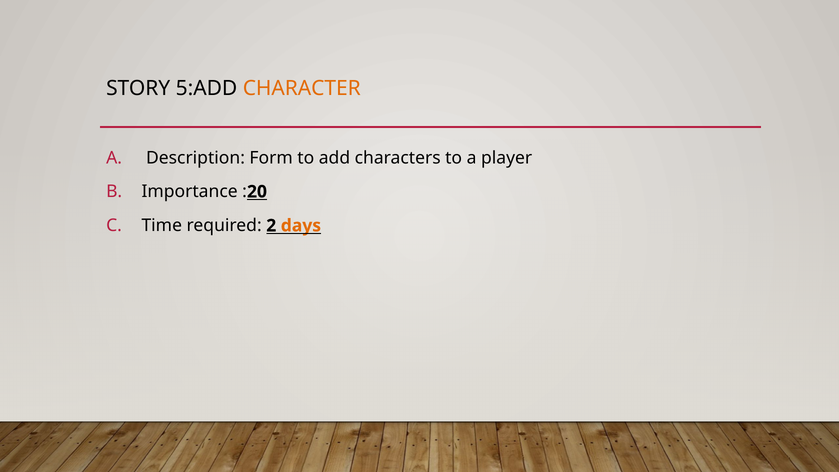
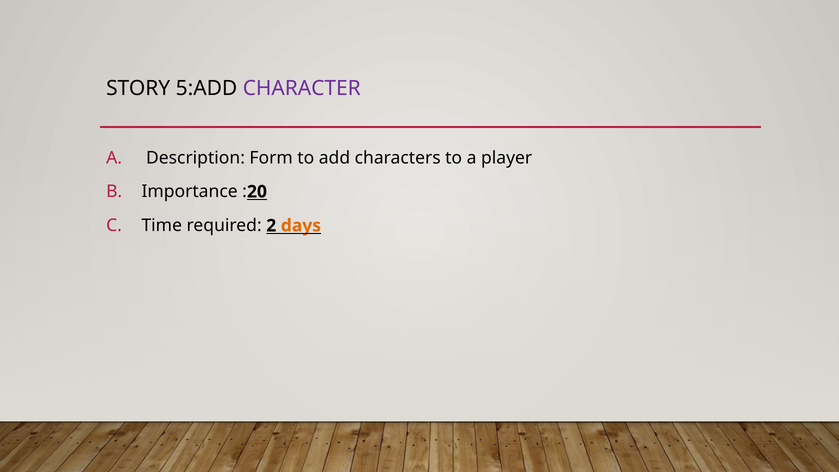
CHARACTER colour: orange -> purple
